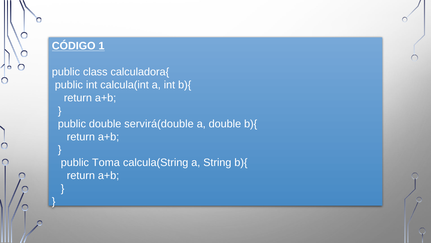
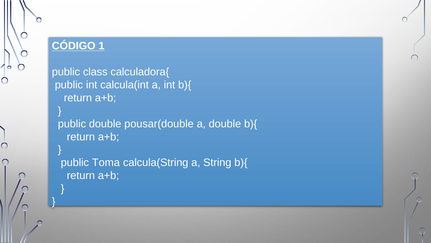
servirá(double: servirá(double -> pousar(double
